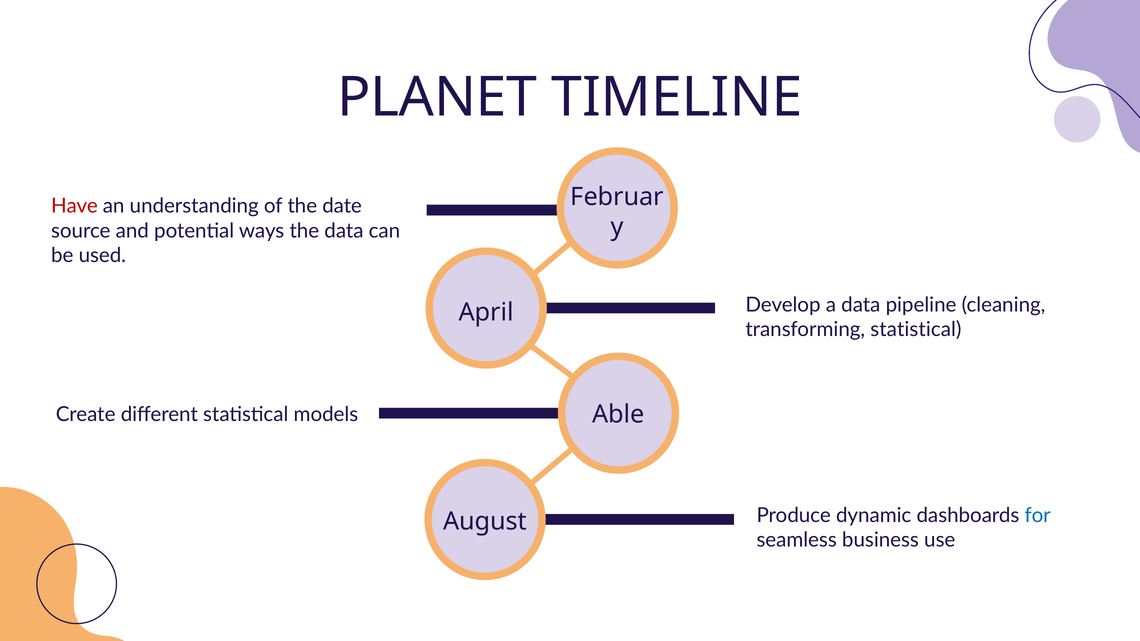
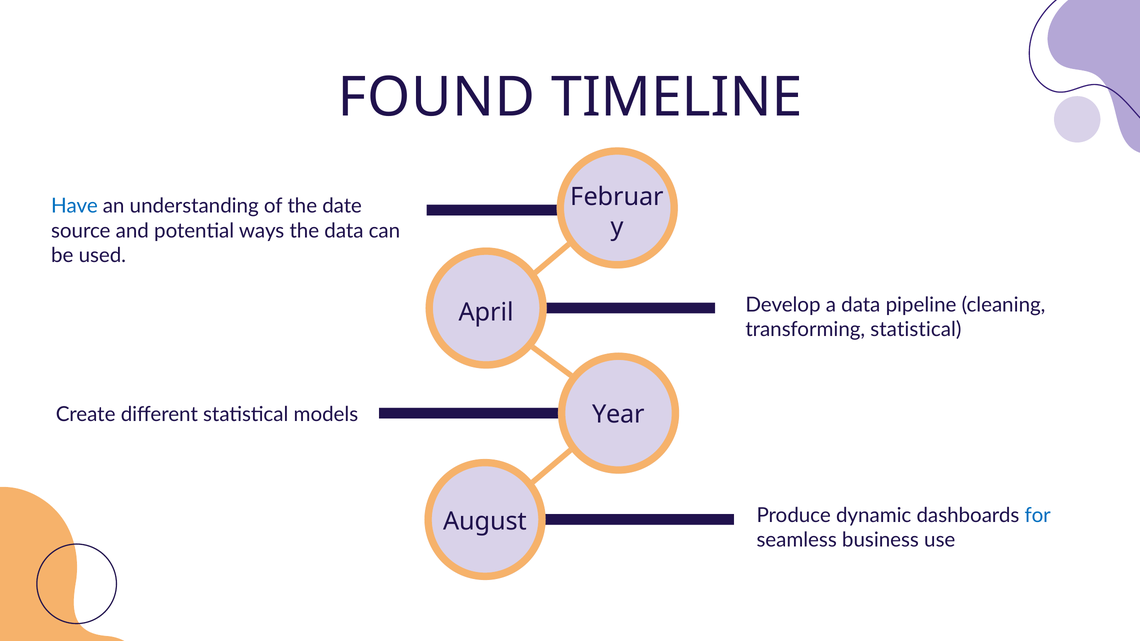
PLANET: PLANET -> FOUND
Have colour: red -> blue
Able: Able -> Year
